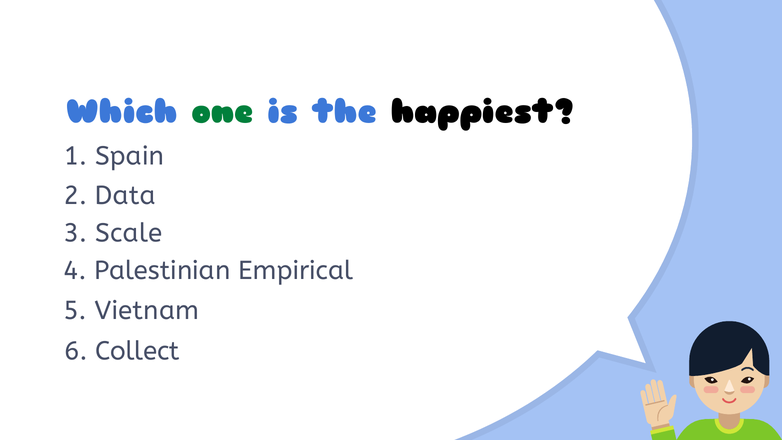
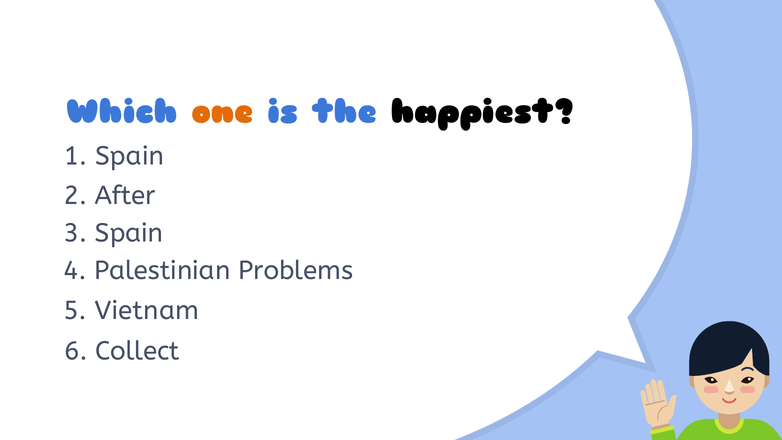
one colour: green -> orange
Data: Data -> After
3 Scale: Scale -> Spain
Empirical: Empirical -> Problems
